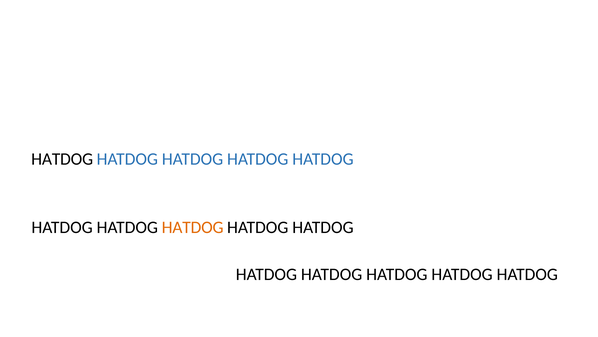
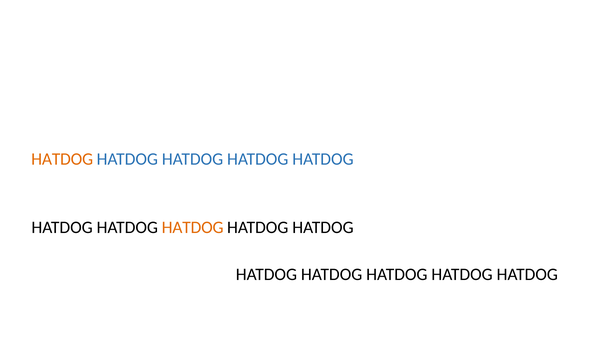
HATDOG at (62, 159) colour: black -> orange
